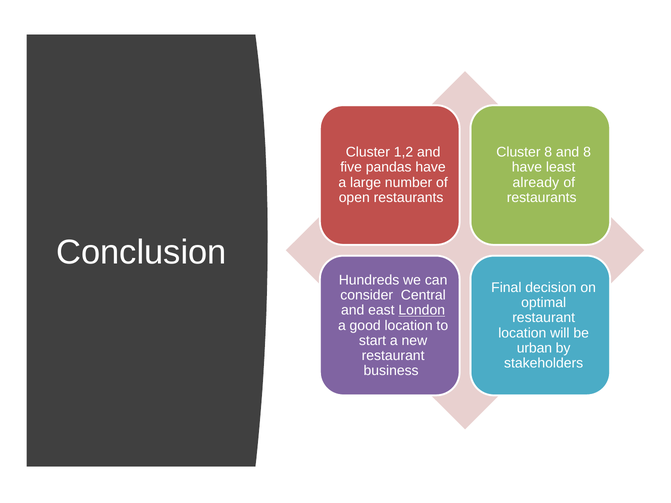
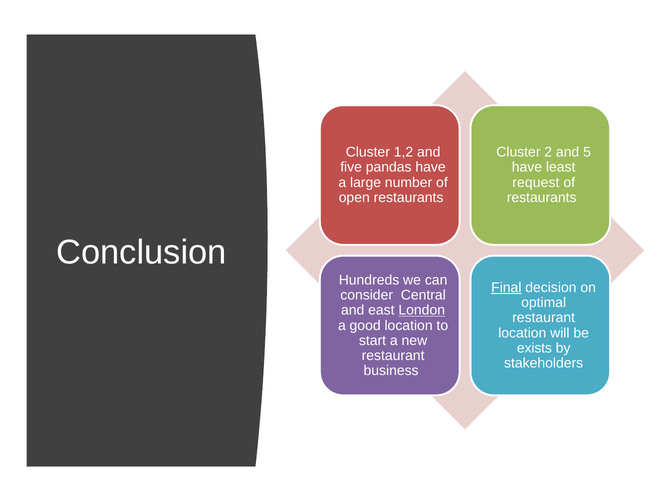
Cluster 8: 8 -> 2
and 8: 8 -> 5
already: already -> request
Final underline: none -> present
urban: urban -> exists
